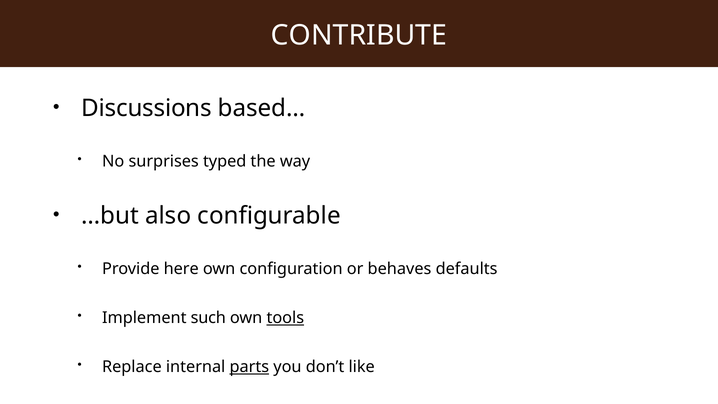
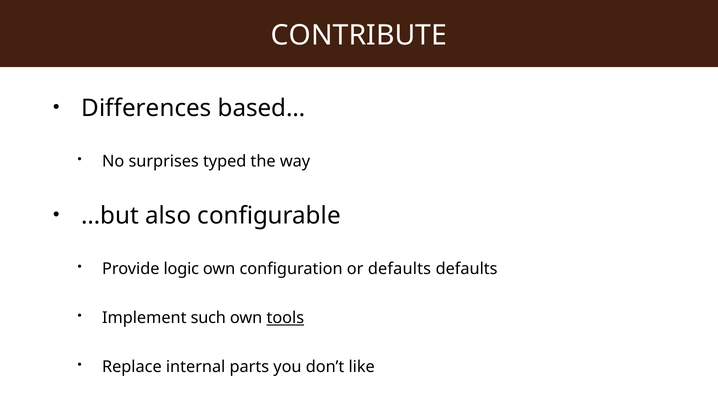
Discussions: Discussions -> Differences
here: here -> logic
or behaves: behaves -> defaults
parts underline: present -> none
